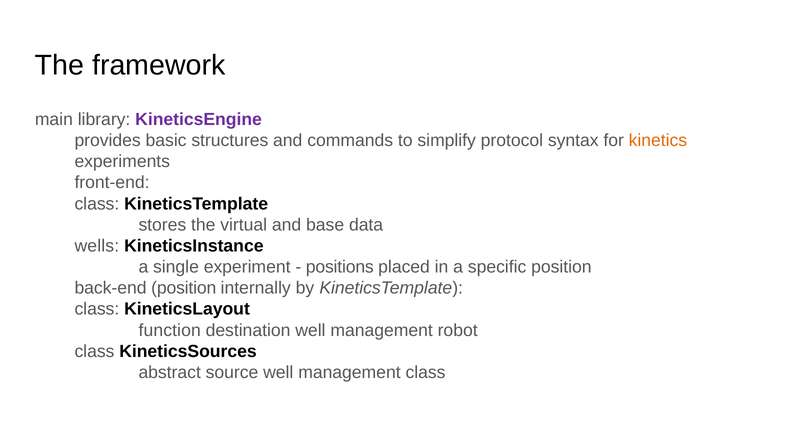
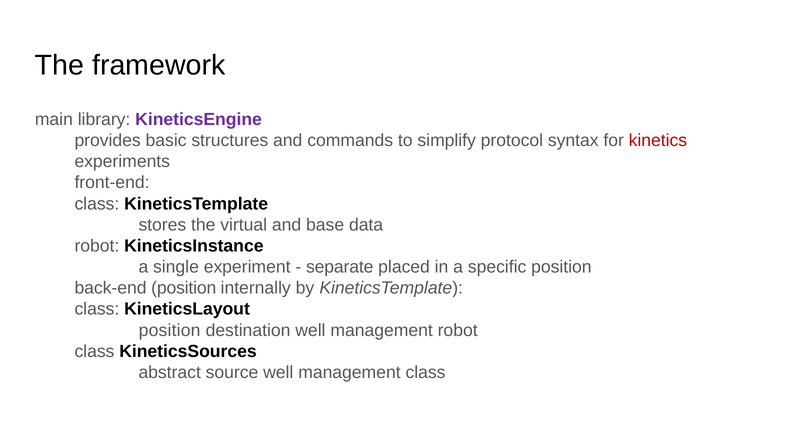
kinetics colour: orange -> red
wells at (97, 246): wells -> robot
positions: positions -> separate
function at (170, 331): function -> position
